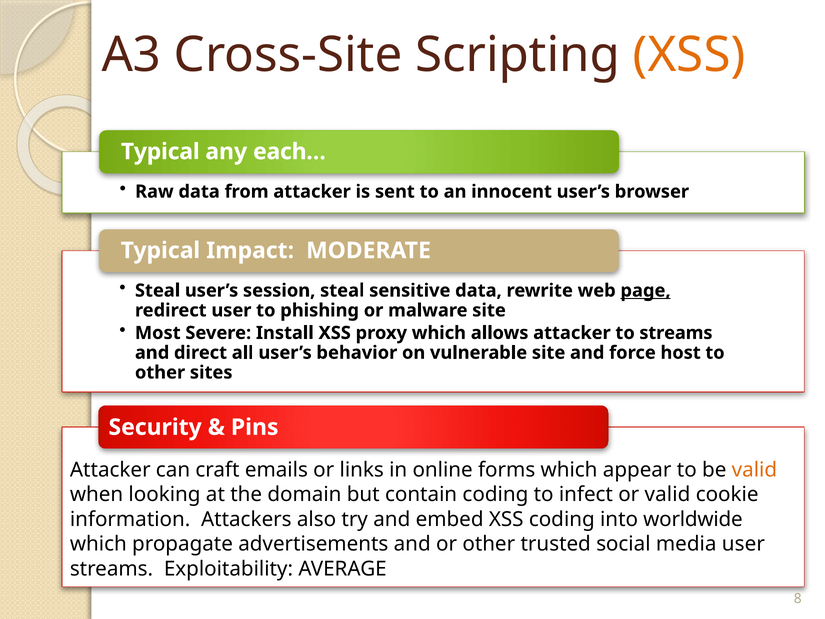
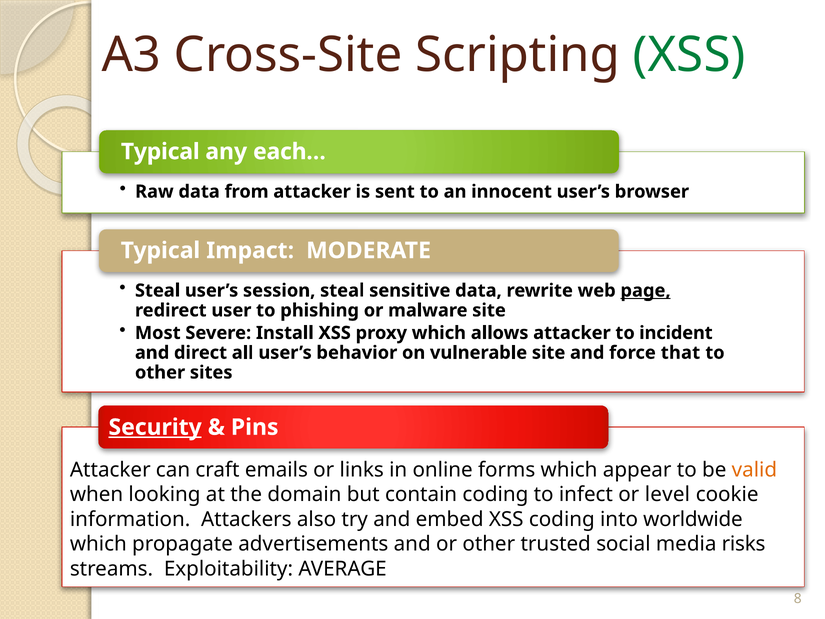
XSS at (689, 55) colour: orange -> green
streams at (676, 333): streams -> incident
host: host -> that
Security underline: none -> present
or valid: valid -> level
media user: user -> risks
